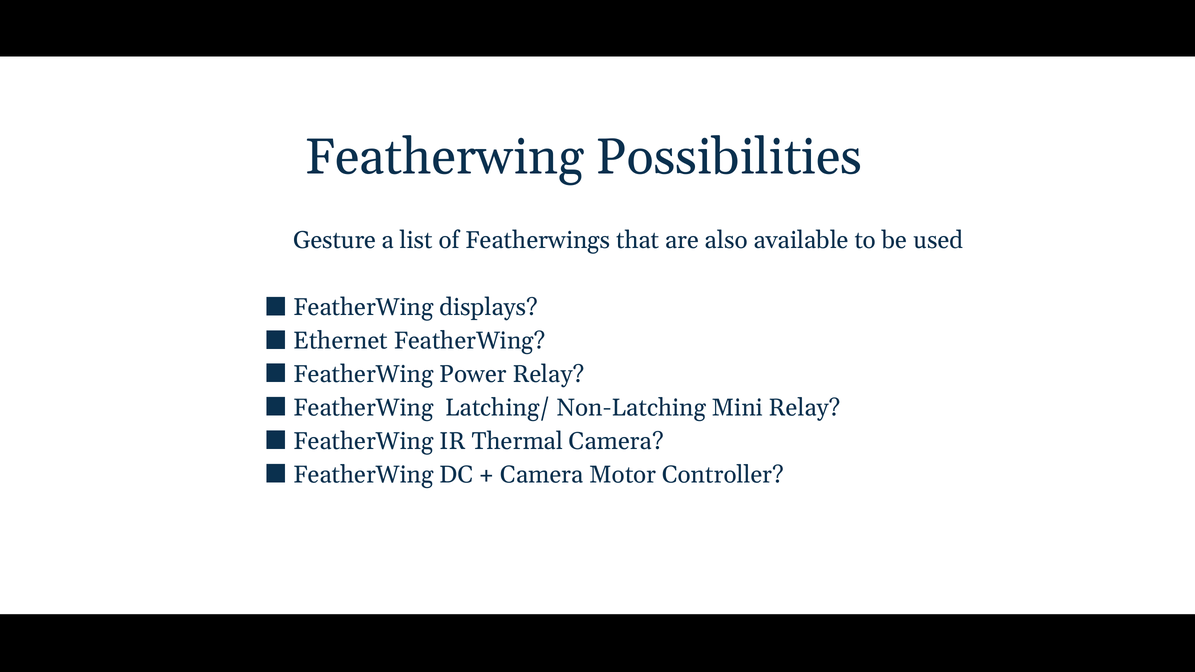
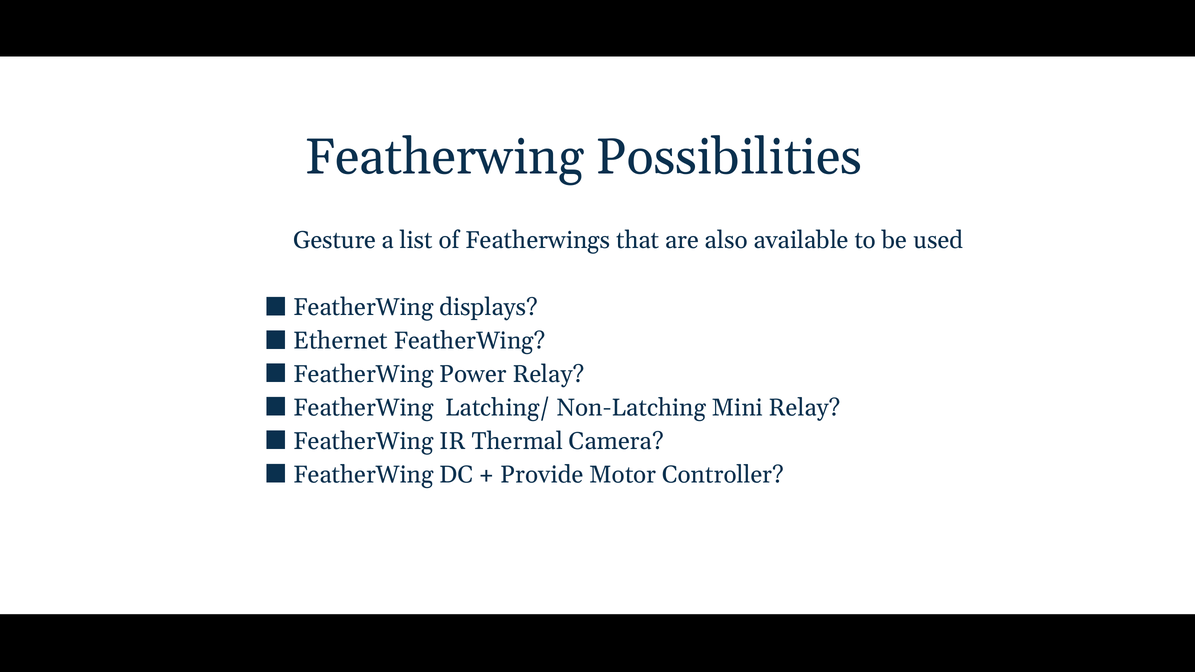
Camera at (542, 475): Camera -> Provide
